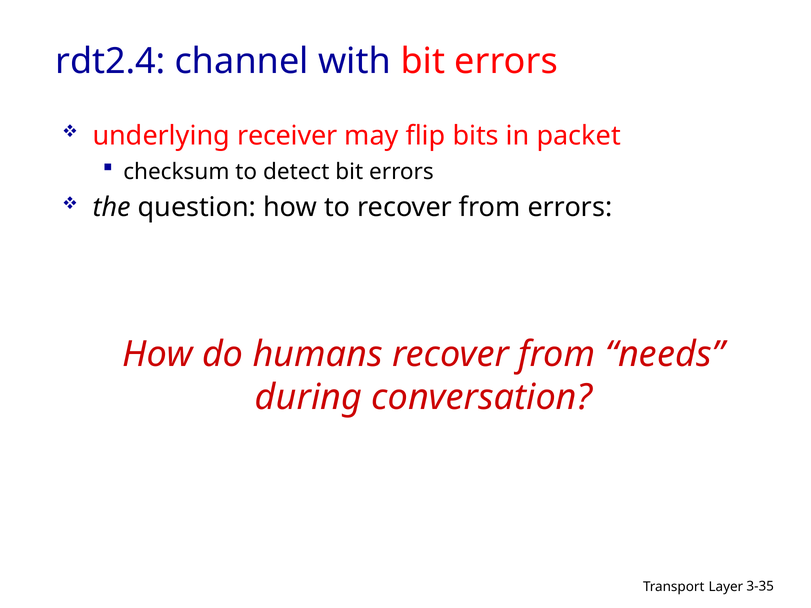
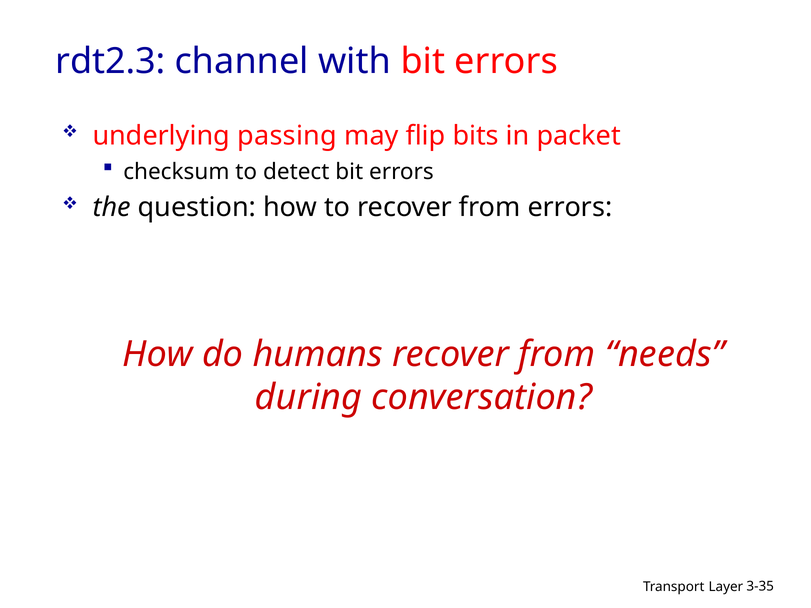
rdt2.4: rdt2.4 -> rdt2.3
underlying receiver: receiver -> passing
